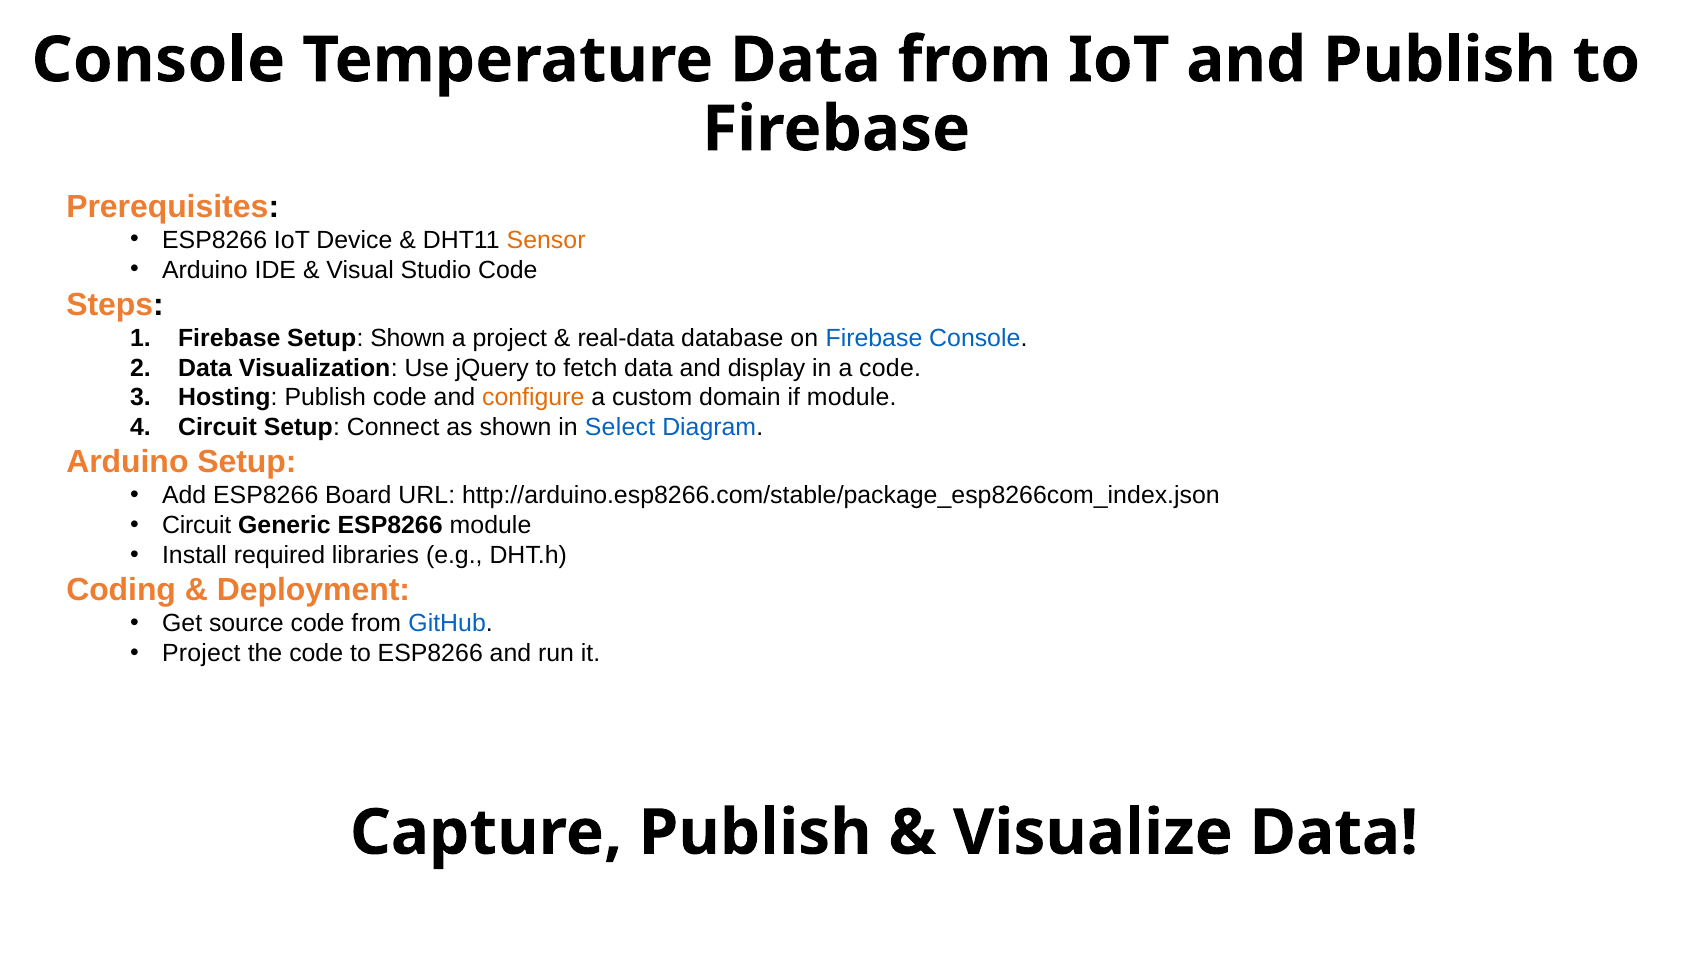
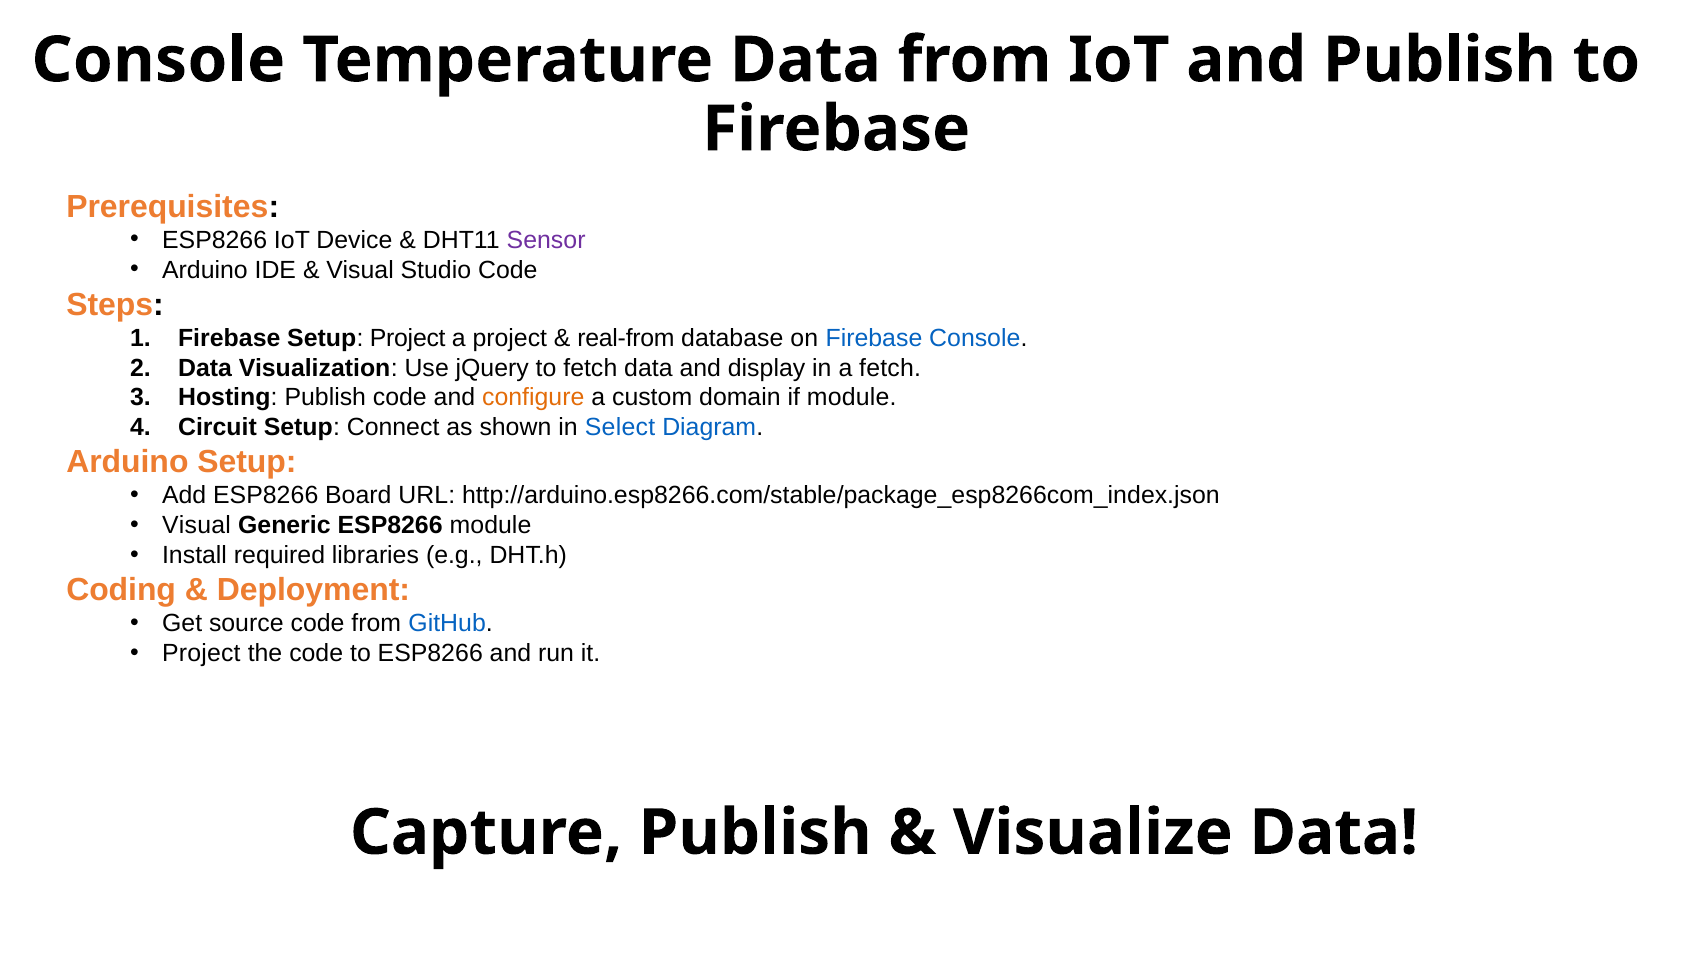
Sensor colour: orange -> purple
Setup Shown: Shown -> Project
real-data: real-data -> real-from
a code: code -> fetch
Circuit at (197, 525): Circuit -> Visual
